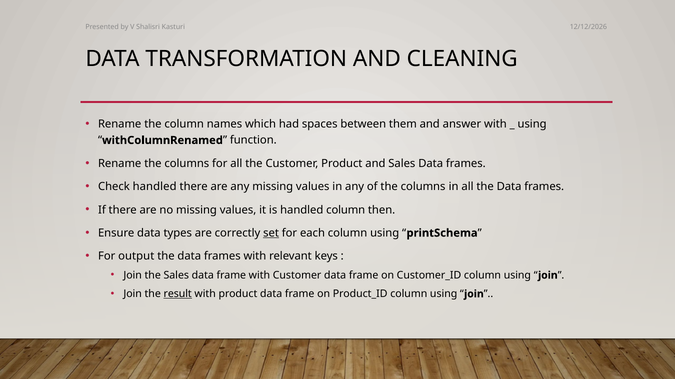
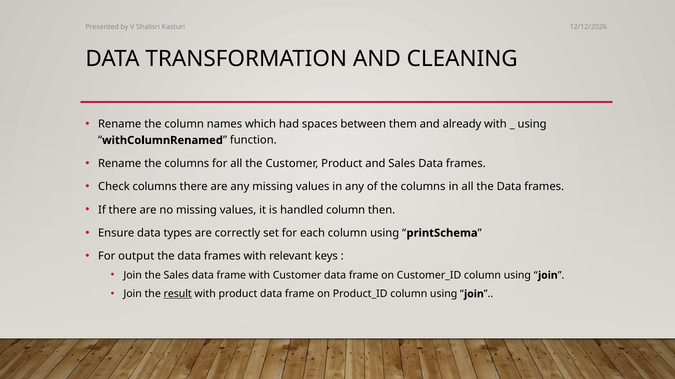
answer: answer -> already
Check handled: handled -> columns
set underline: present -> none
